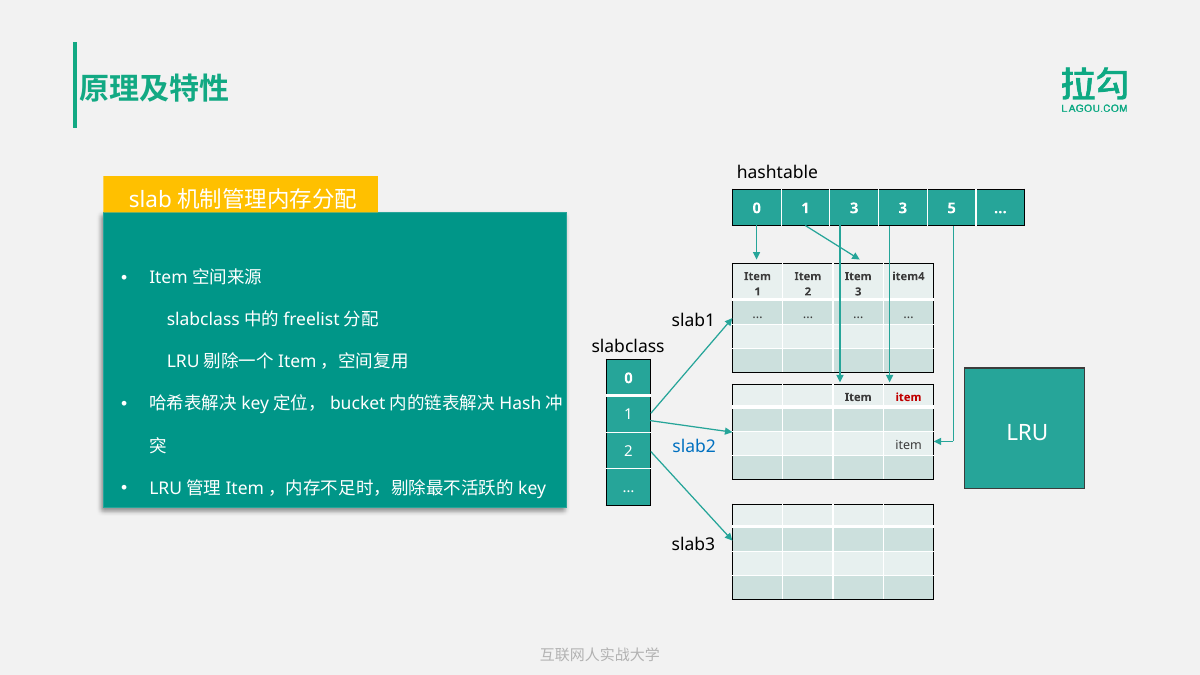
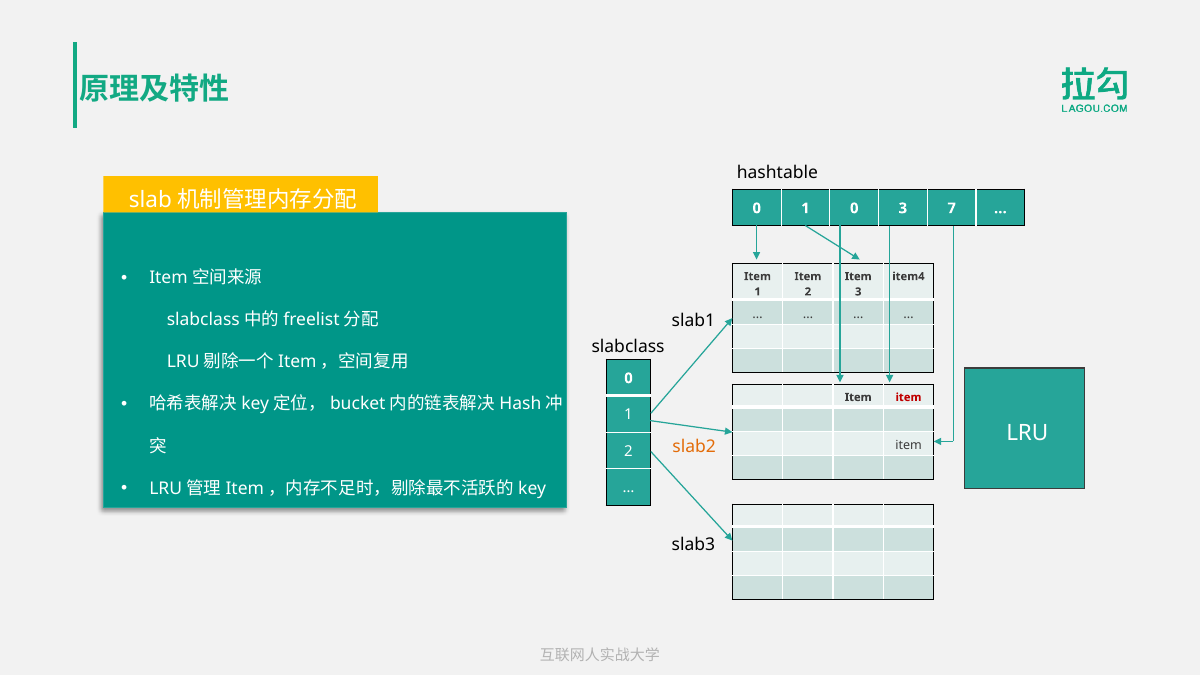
1 3: 3 -> 0
5: 5 -> 7
slab2 colour: blue -> orange
